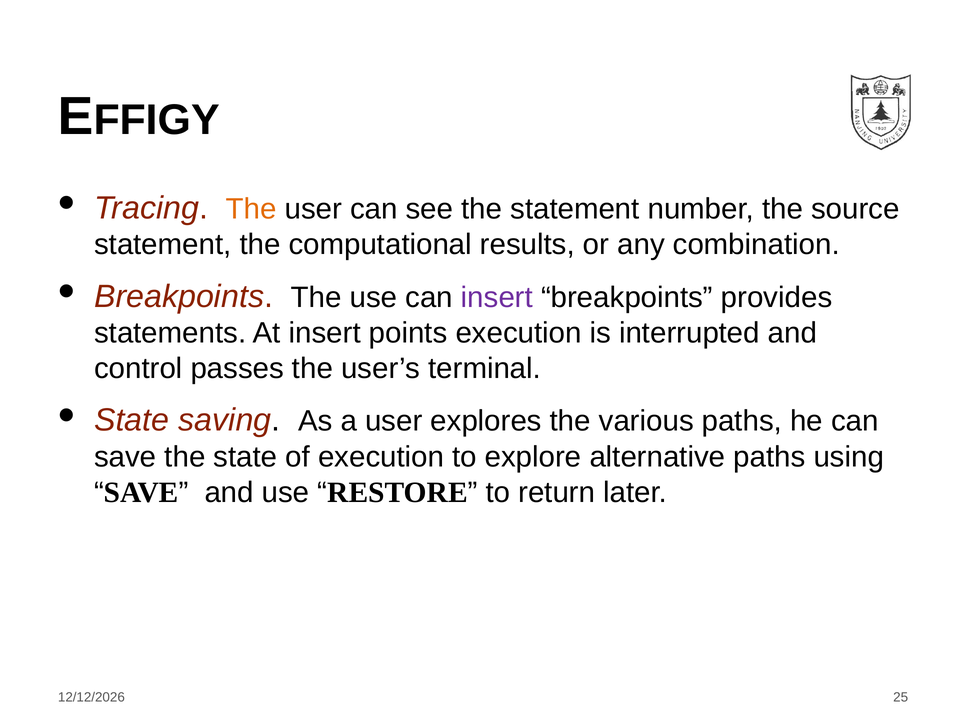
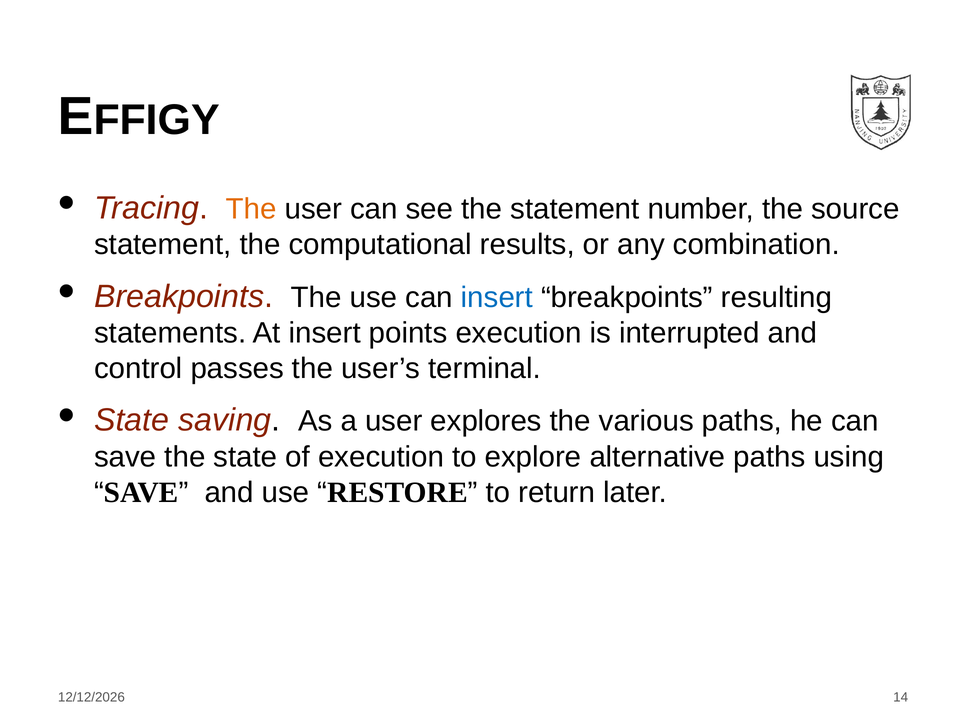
insert at (497, 297) colour: purple -> blue
provides: provides -> resulting
25: 25 -> 14
